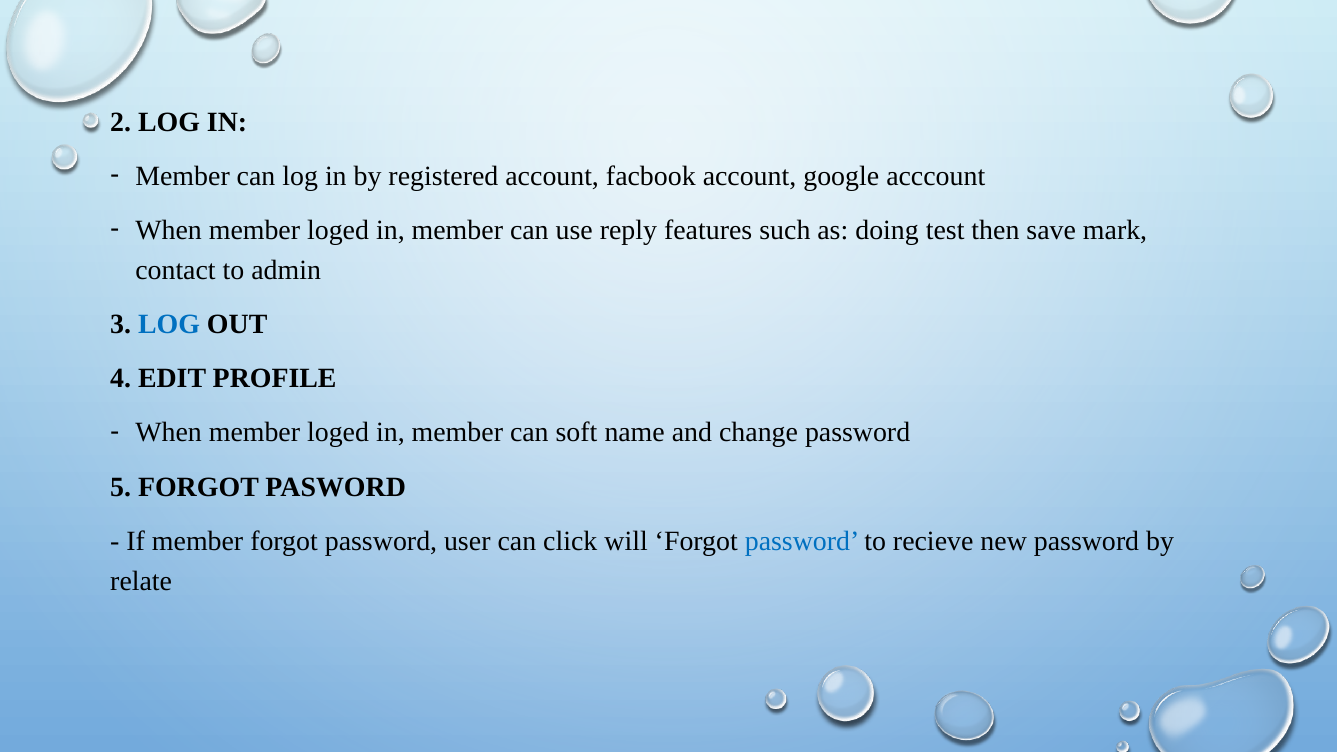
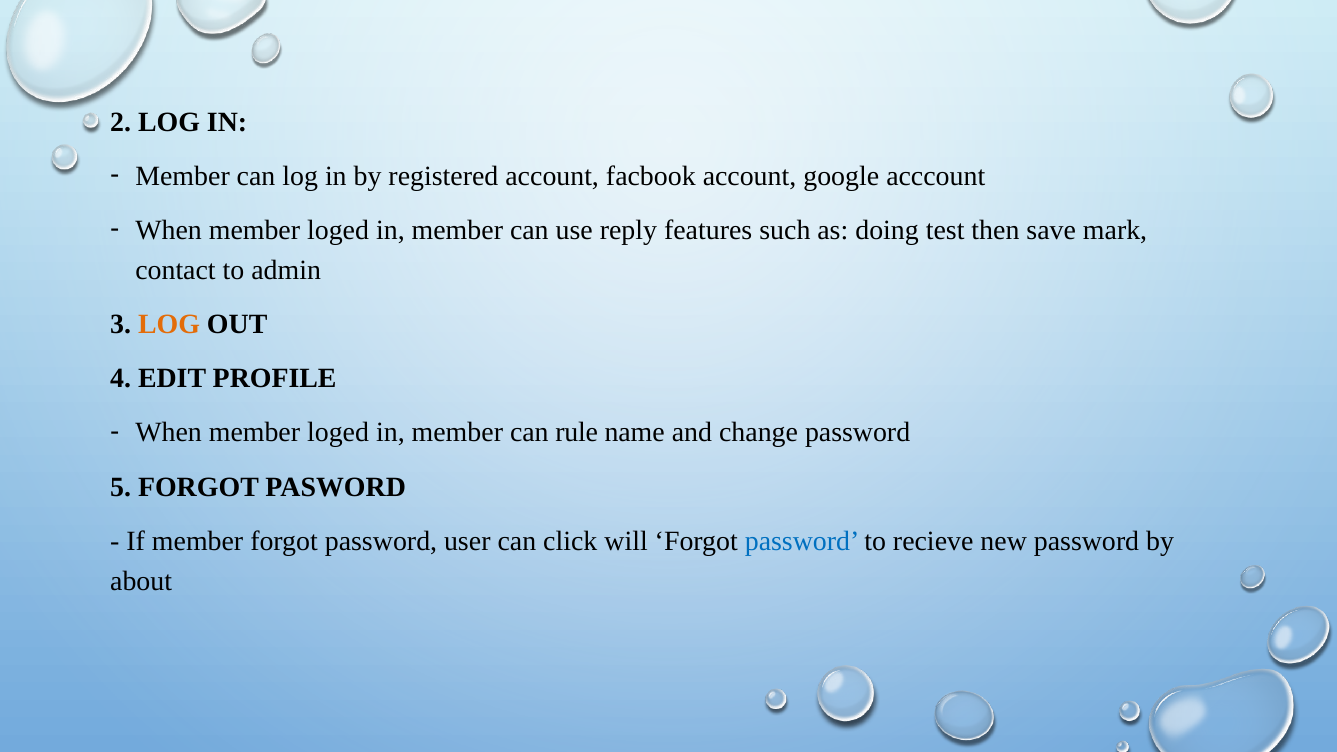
LOG at (169, 325) colour: blue -> orange
soft: soft -> rule
relate: relate -> about
